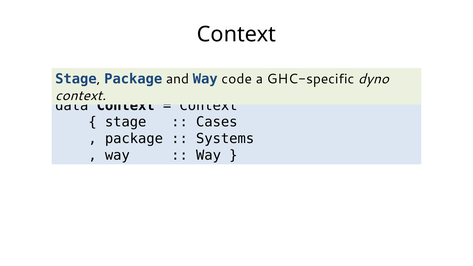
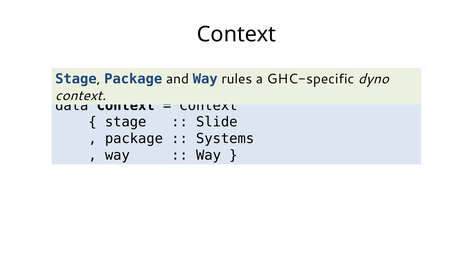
code: code -> rules
Cases: Cases -> Slide
